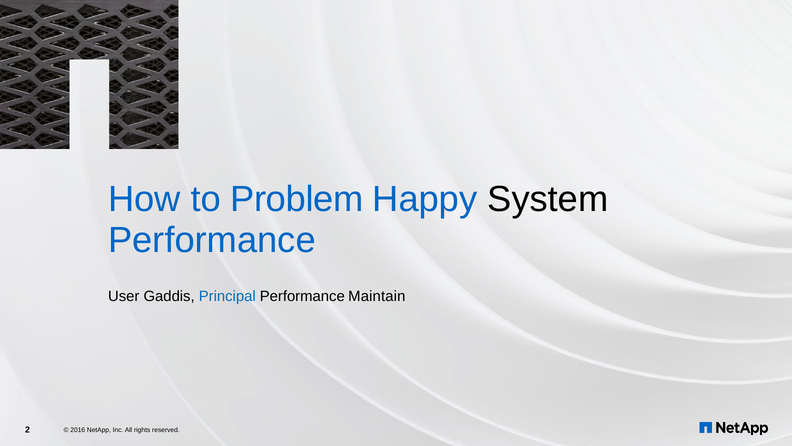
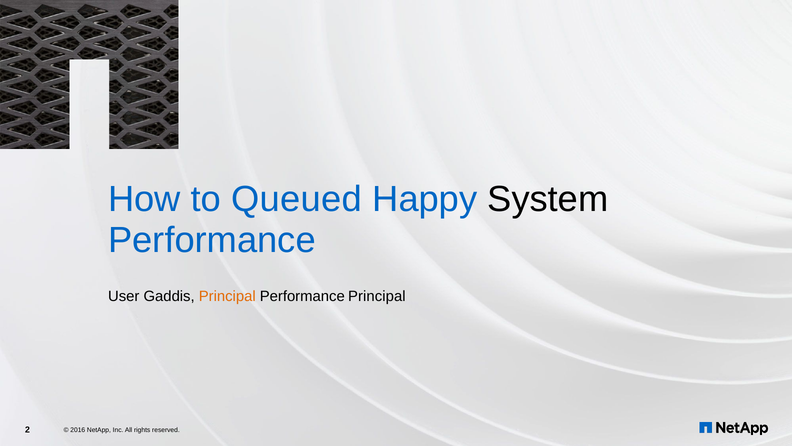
Problem: Problem -> Queued
Principal at (227, 296) colour: blue -> orange
Performance Maintain: Maintain -> Principal
